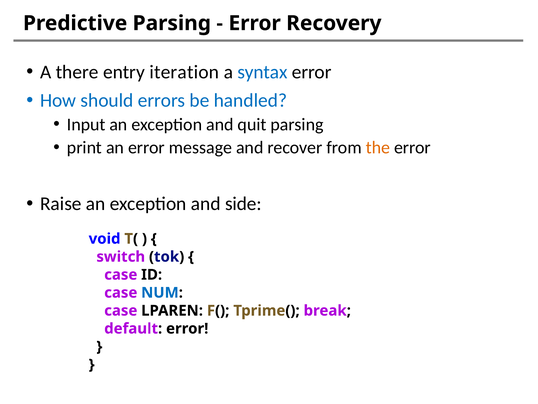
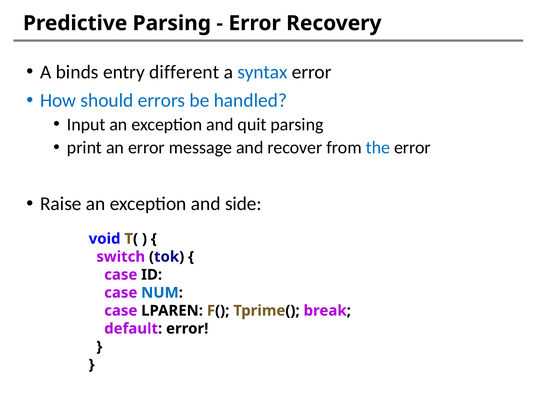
there: there -> binds
iteration: iteration -> different
the colour: orange -> blue
